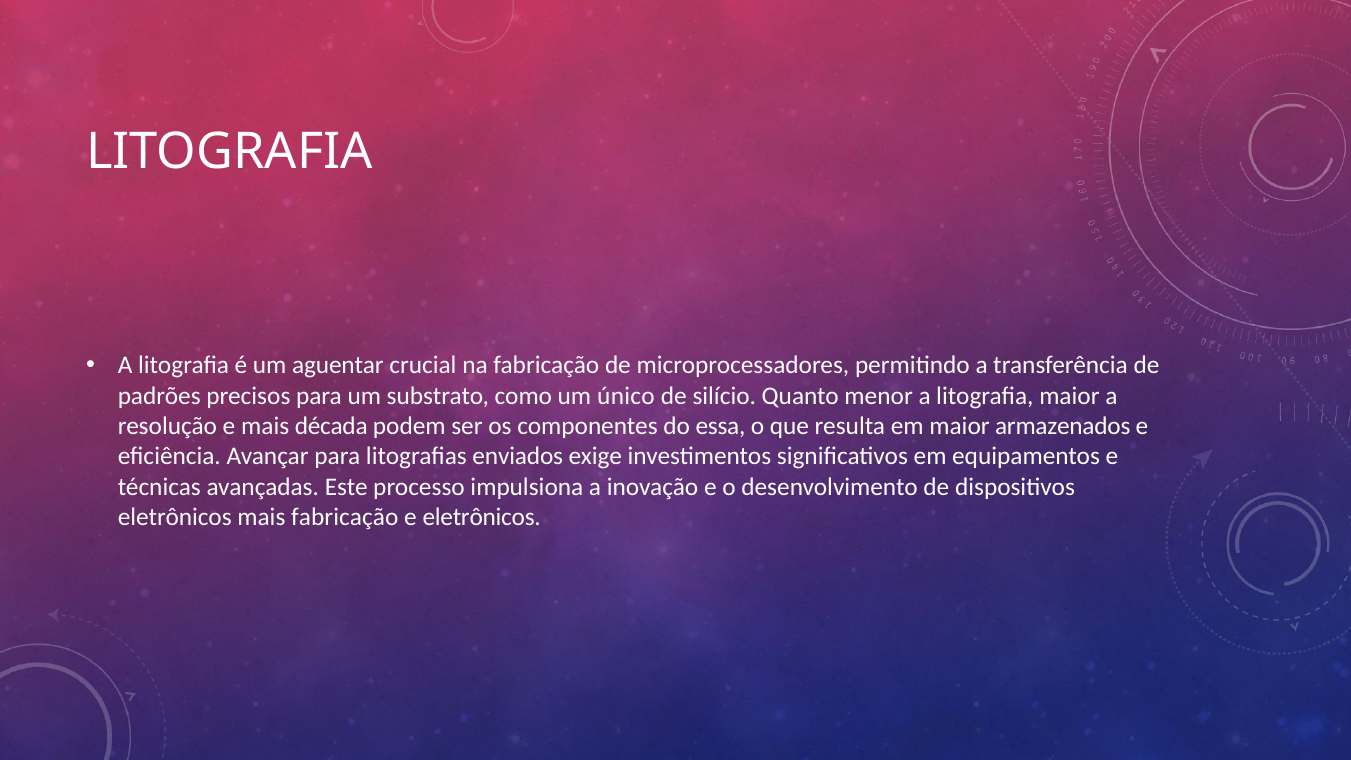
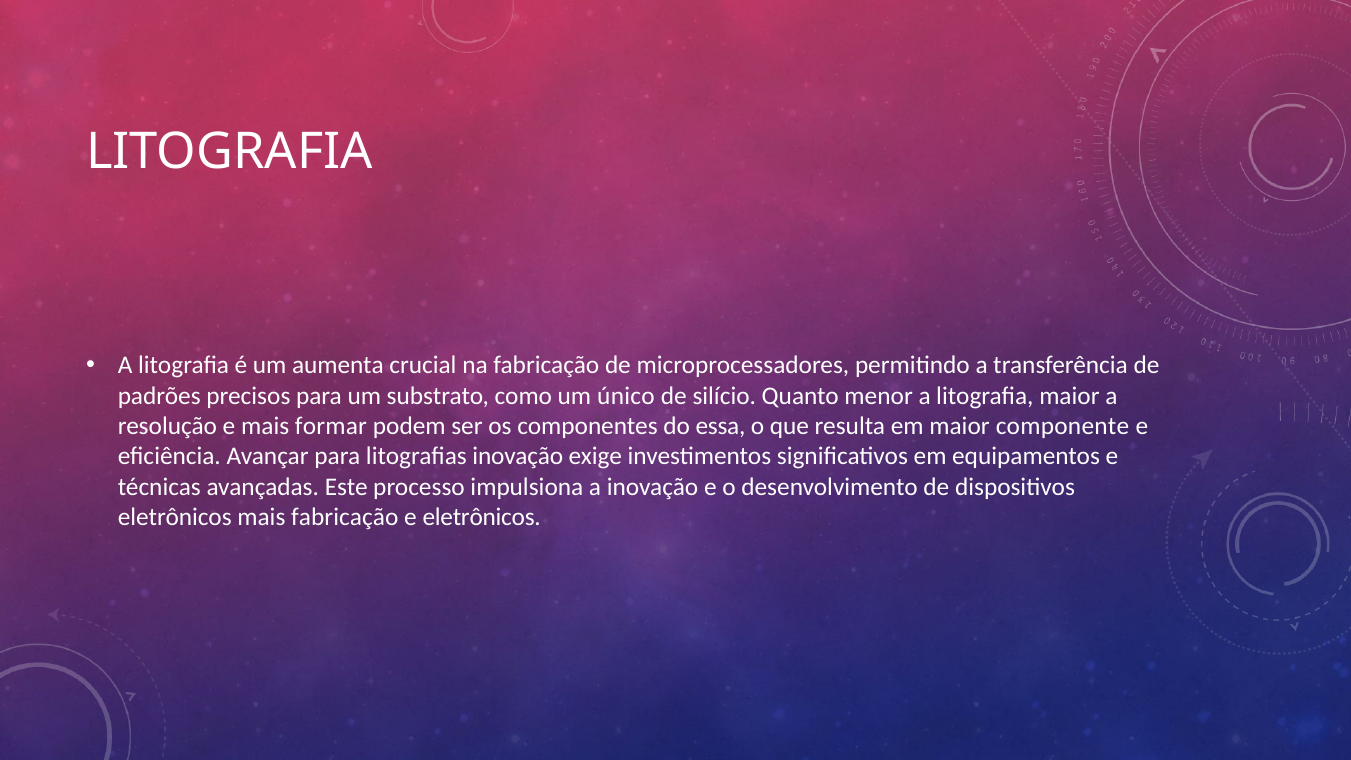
aguentar: aguentar -> aumenta
década: década -> formar
armazenados: armazenados -> componente
litografias enviados: enviados -> inovação
